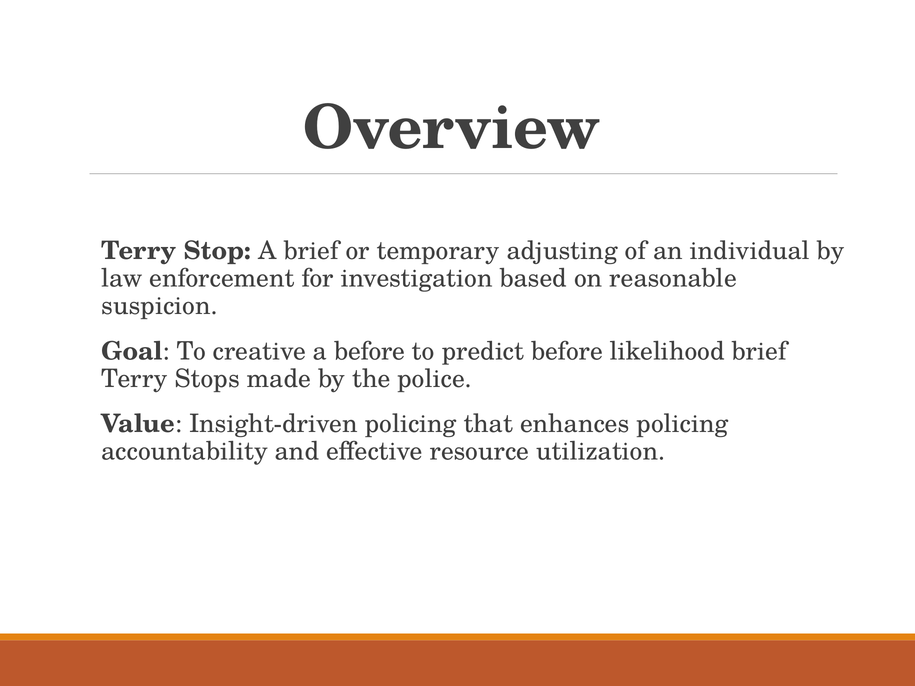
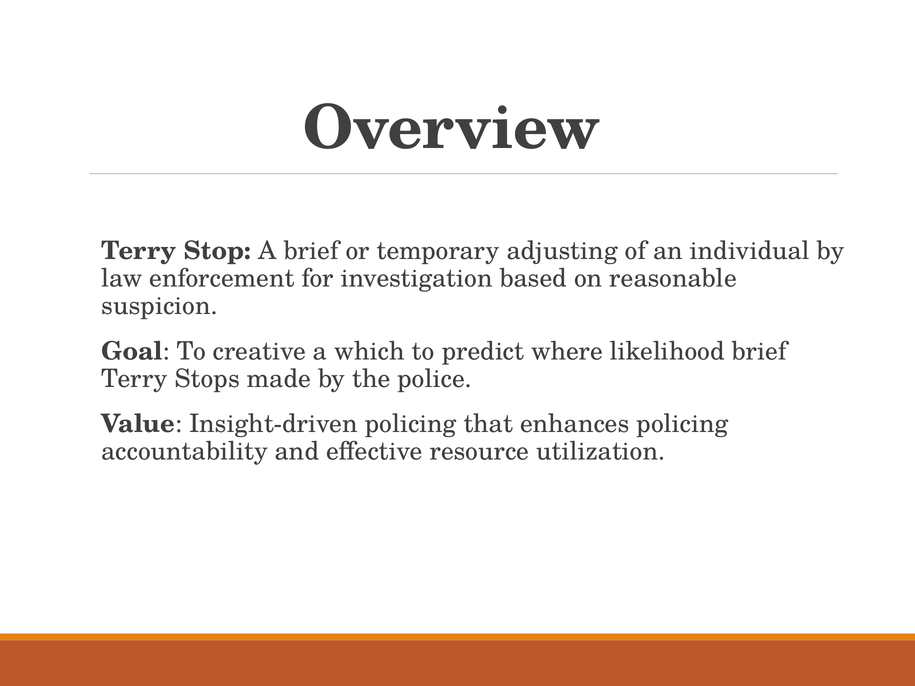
a before: before -> which
predict before: before -> where
